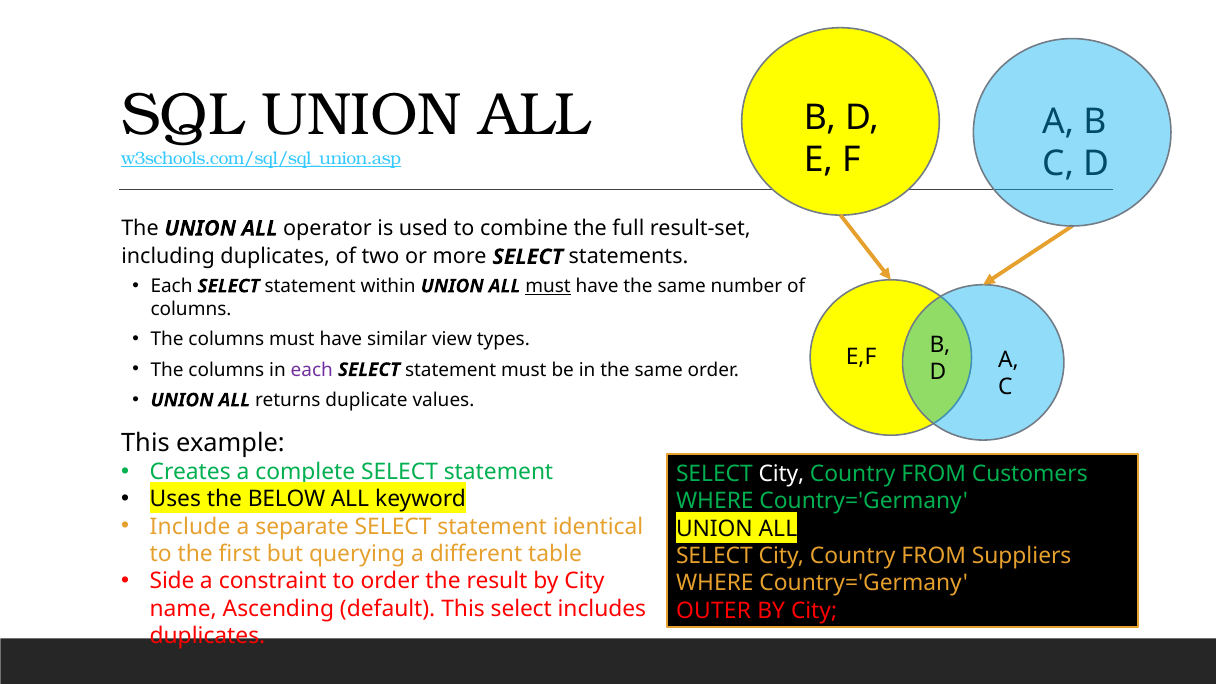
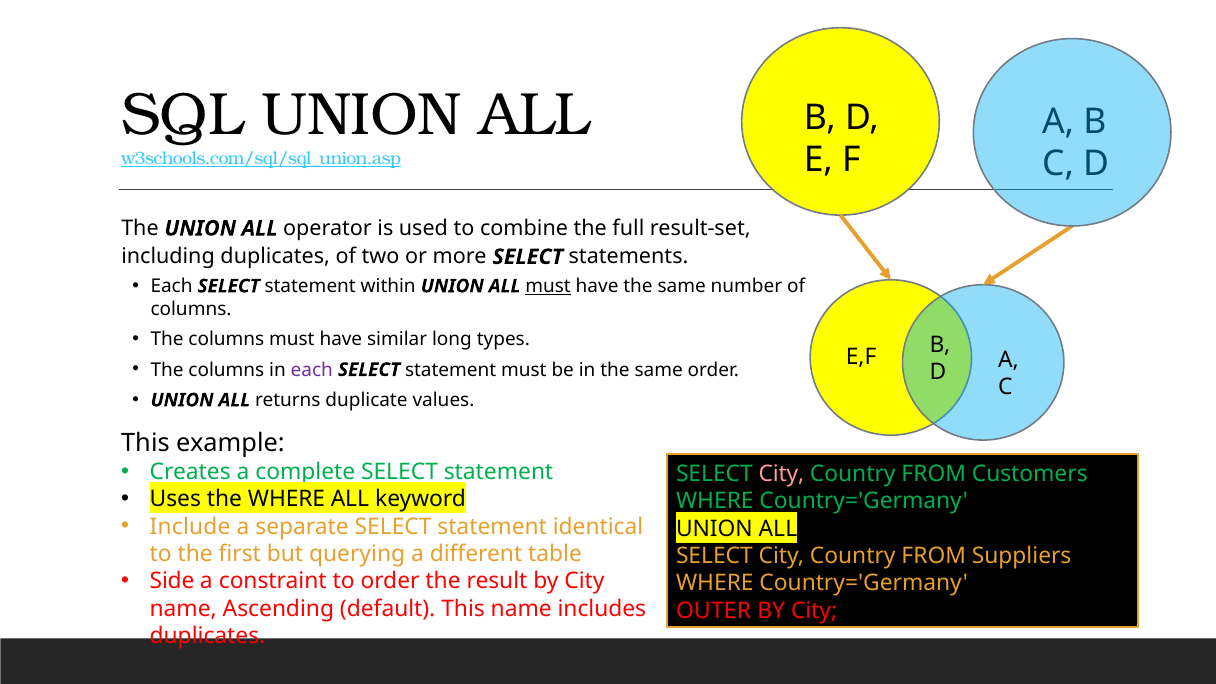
view: view -> long
City at (781, 474) colour: white -> pink
the BELOW: BELOW -> WHERE
This select: select -> name
